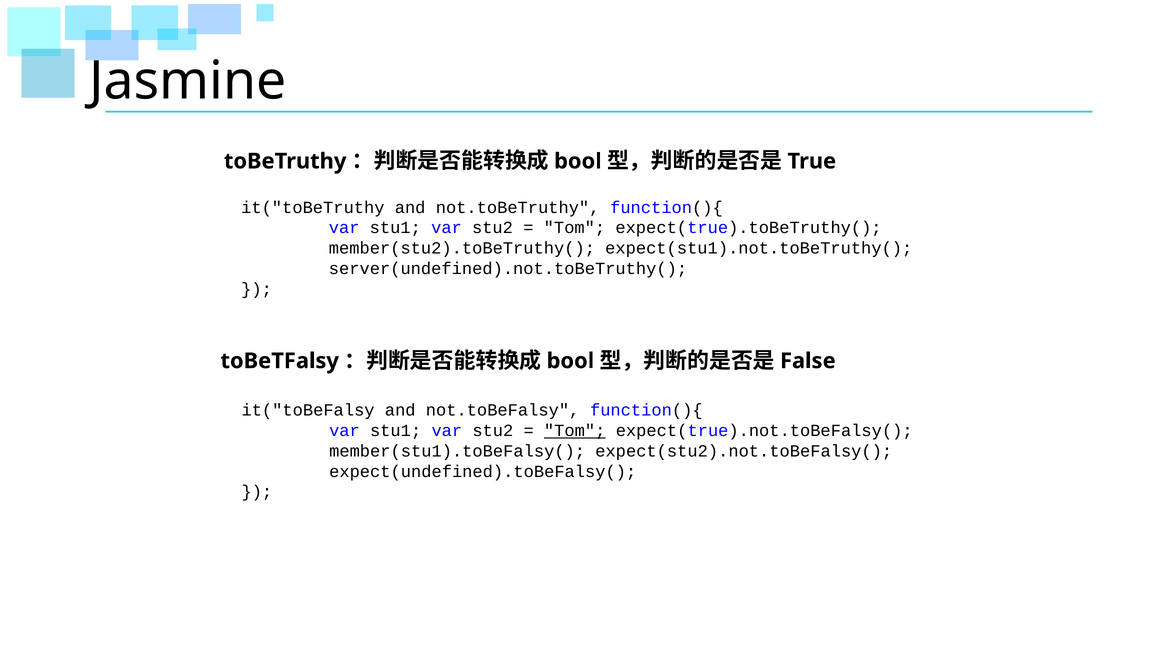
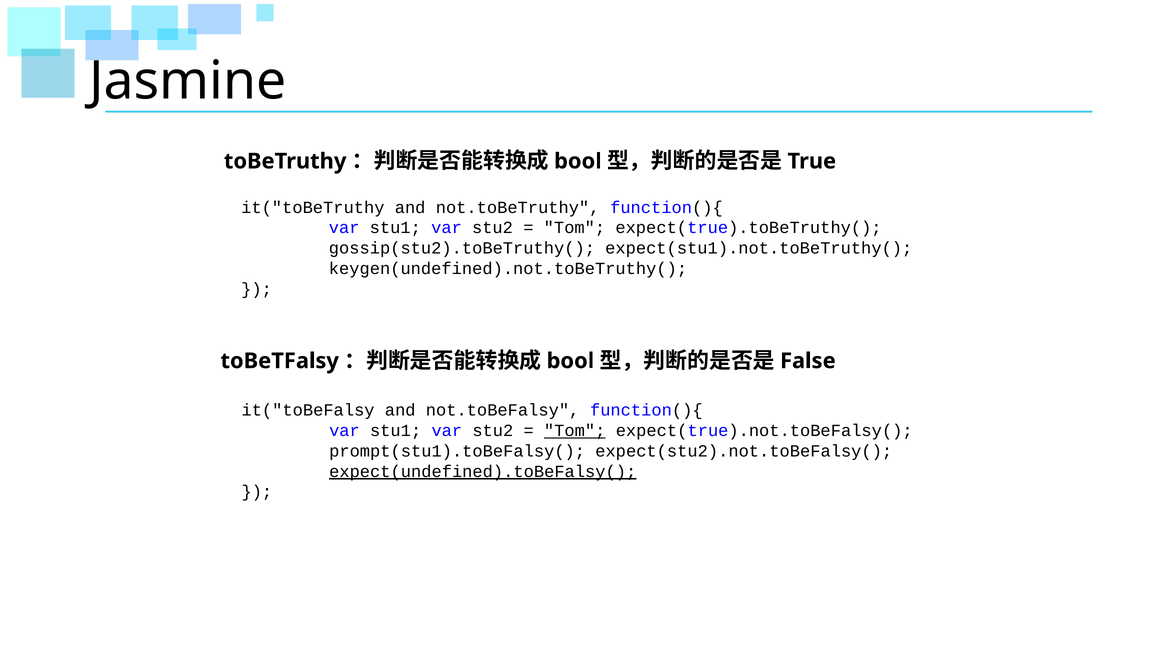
member(stu2).toBeTruthy(: member(stu2).toBeTruthy( -> gossip(stu2).toBeTruthy(
server(undefined).not.toBeTruthy(: server(undefined).not.toBeTruthy( -> keygen(undefined).not.toBeTruthy(
member(stu1).toBeFalsy(: member(stu1).toBeFalsy( -> prompt(stu1).toBeFalsy(
expect(undefined).toBeFalsy( underline: none -> present
